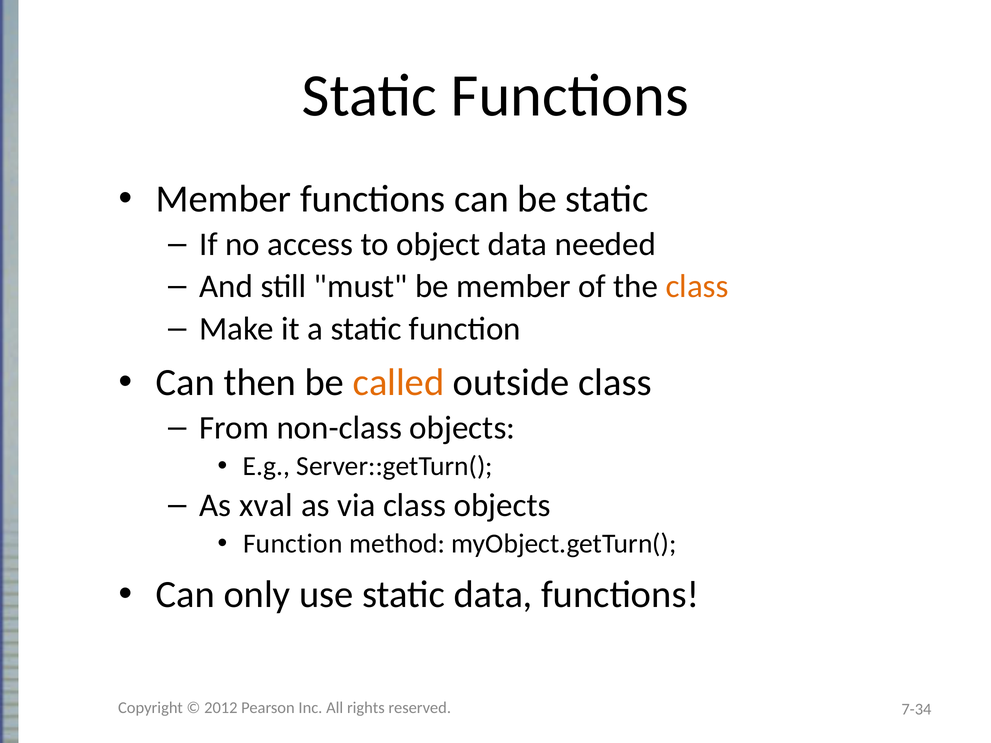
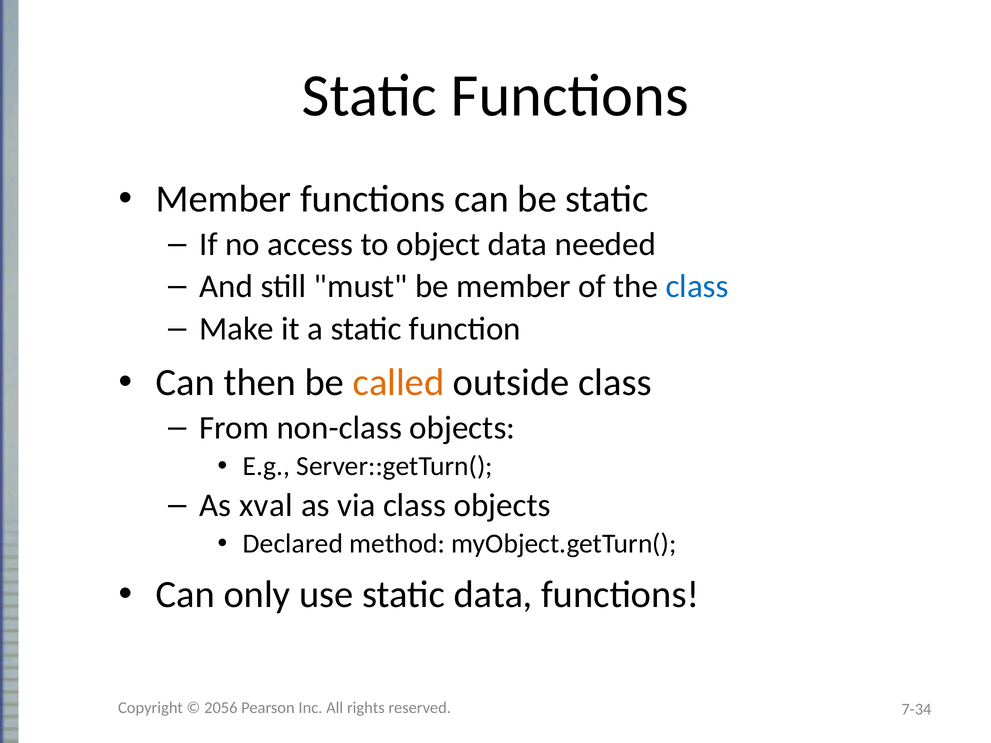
class at (697, 287) colour: orange -> blue
Function at (293, 544): Function -> Declared
2012: 2012 -> 2056
